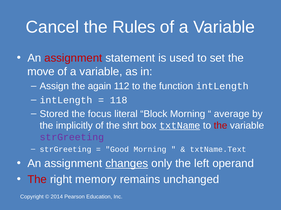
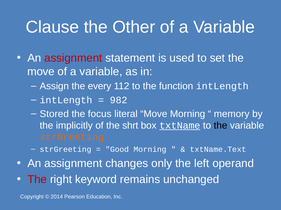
Cancel: Cancel -> Clause
Rules: Rules -> Other
again: again -> every
118: 118 -> 982
literal Block: Block -> Move
average: average -> memory
the at (221, 126) colour: red -> black
strGreeting at (72, 138) colour: purple -> orange
changes underline: present -> none
memory: memory -> keyword
